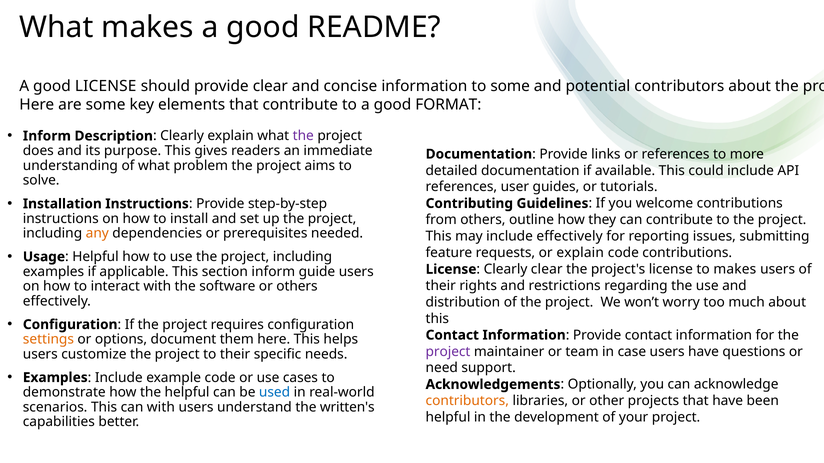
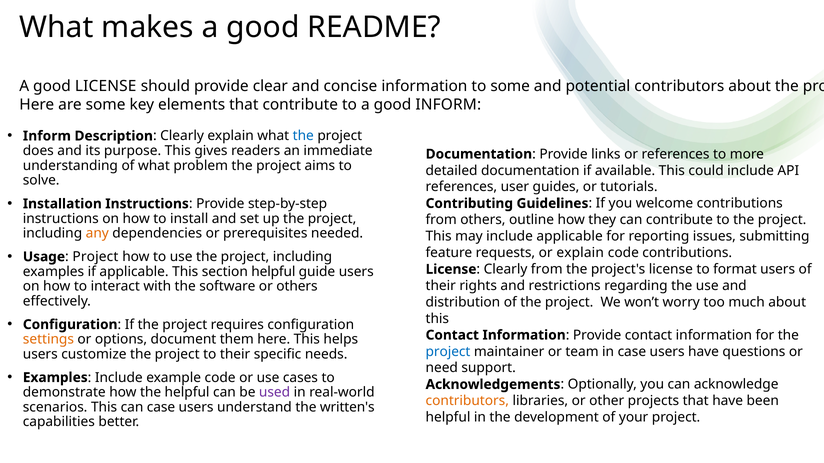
good FORMAT: FORMAT -> INFORM
the at (303, 136) colour: purple -> blue
include effectively: effectively -> applicable
Usage Helpful: Helpful -> Project
Clearly clear: clear -> from
to makes: makes -> format
section inform: inform -> helpful
project at (448, 352) colour: purple -> blue
used colour: blue -> purple
can with: with -> case
